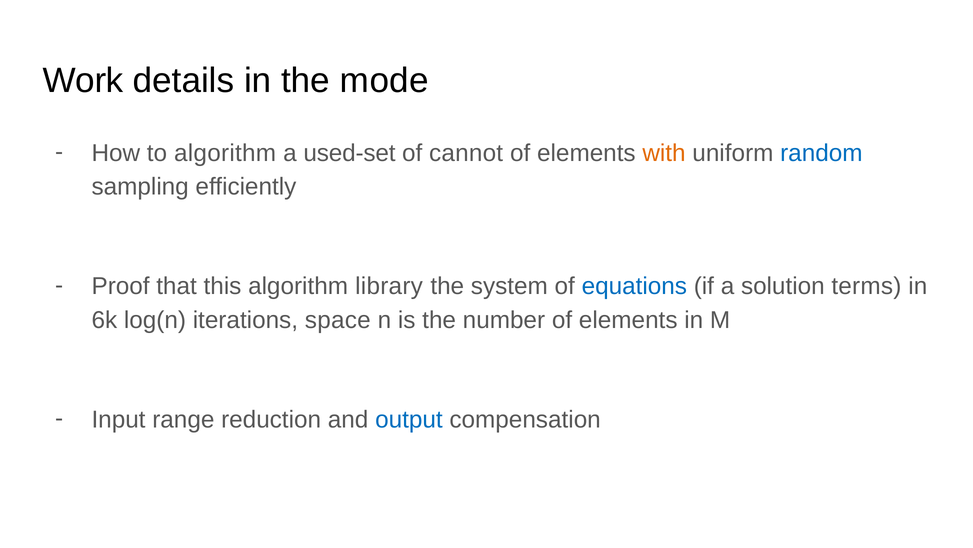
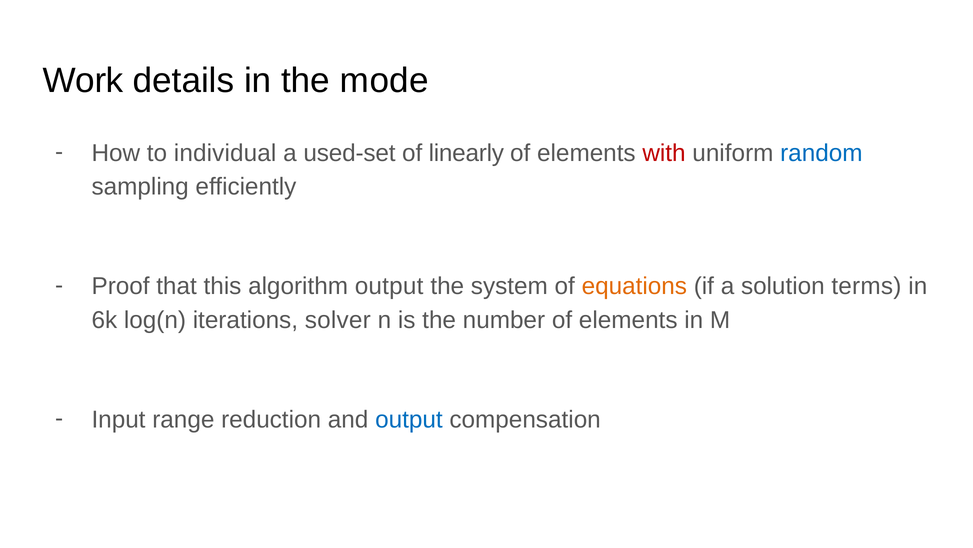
to algorithm: algorithm -> individual
cannot: cannot -> linearly
with colour: orange -> red
algorithm library: library -> output
equations colour: blue -> orange
space: space -> solver
